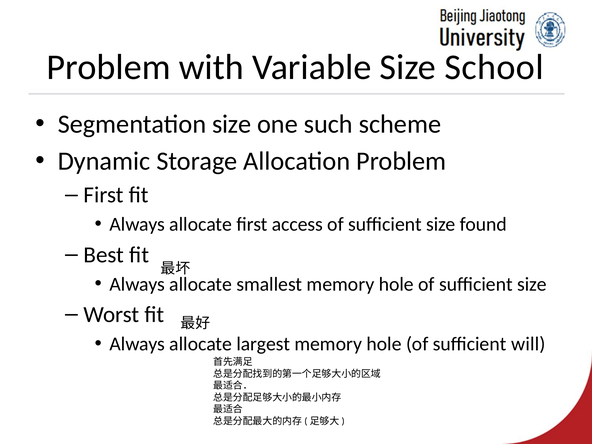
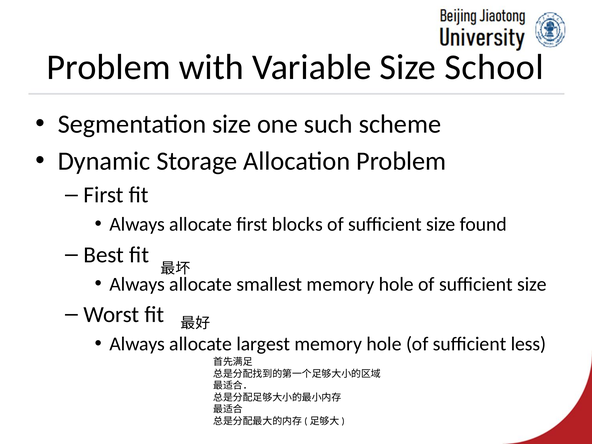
access: access -> blocks
will: will -> less
